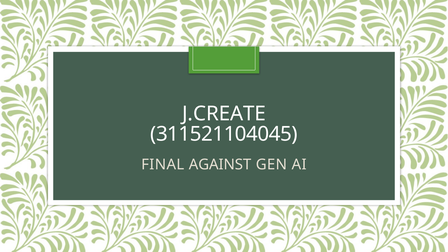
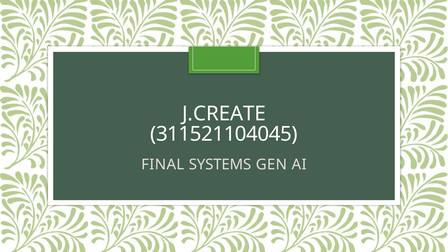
AGAINST: AGAINST -> SYSTEMS
